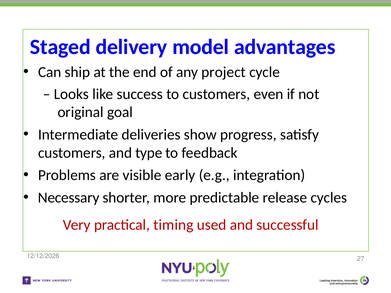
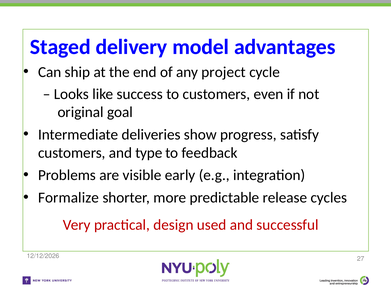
Necessary: Necessary -> Formalize
timing: timing -> design
